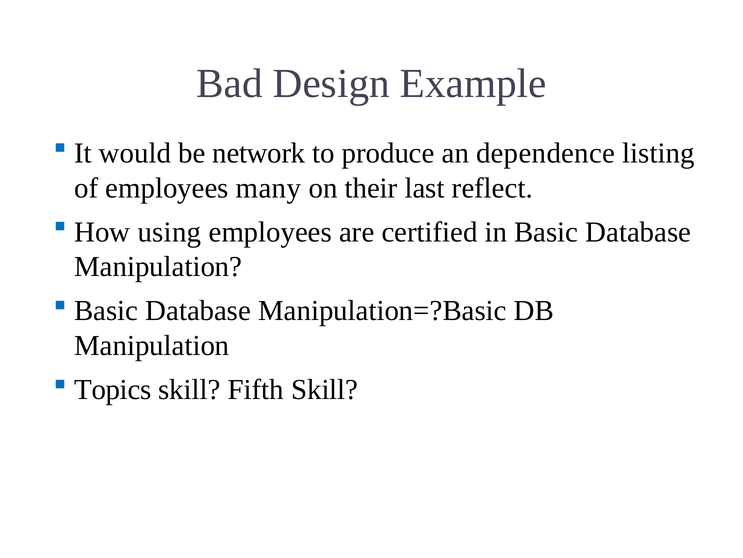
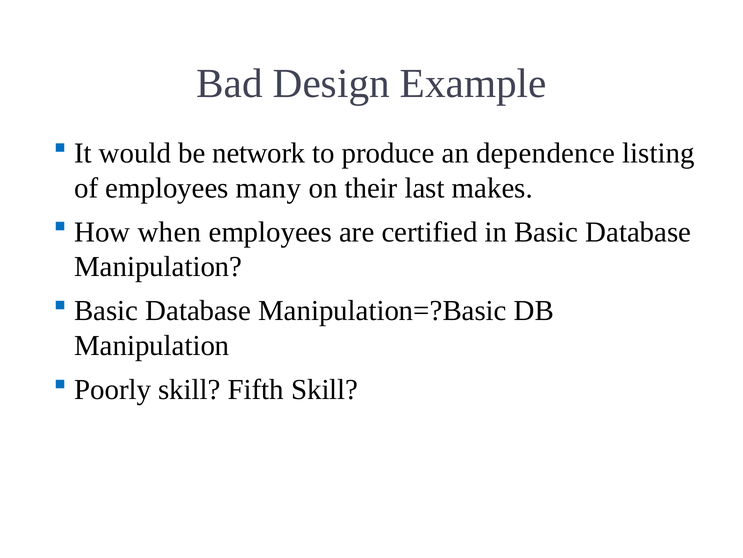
reflect: reflect -> makes
using: using -> when
Topics: Topics -> Poorly
